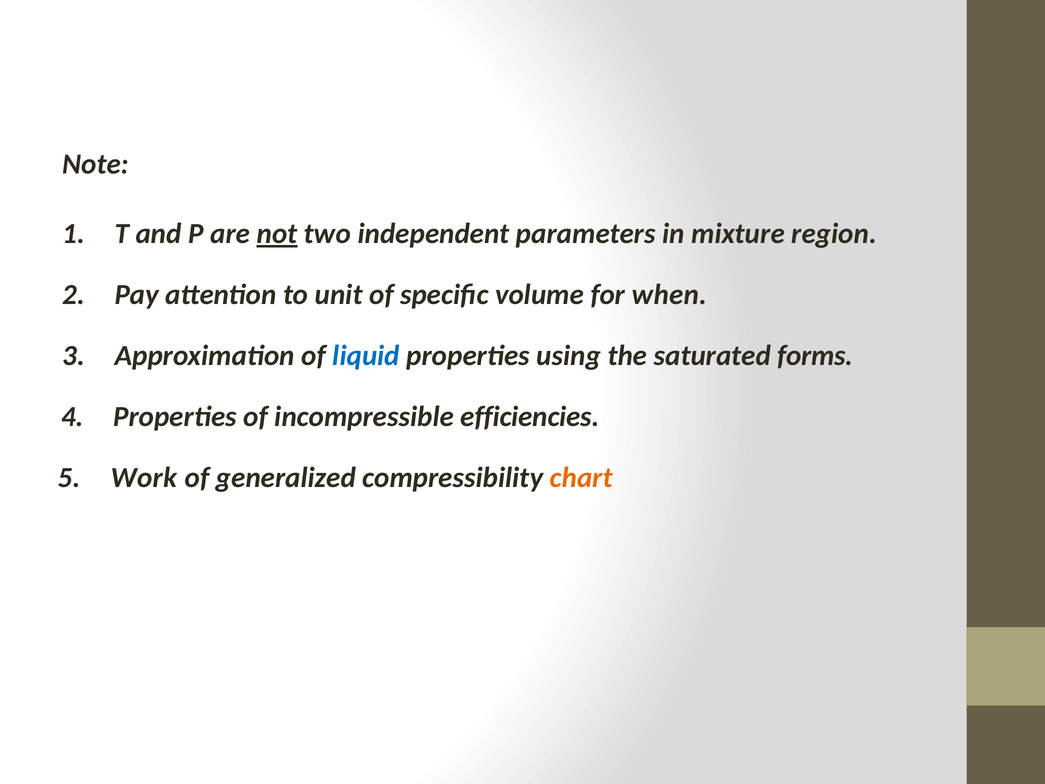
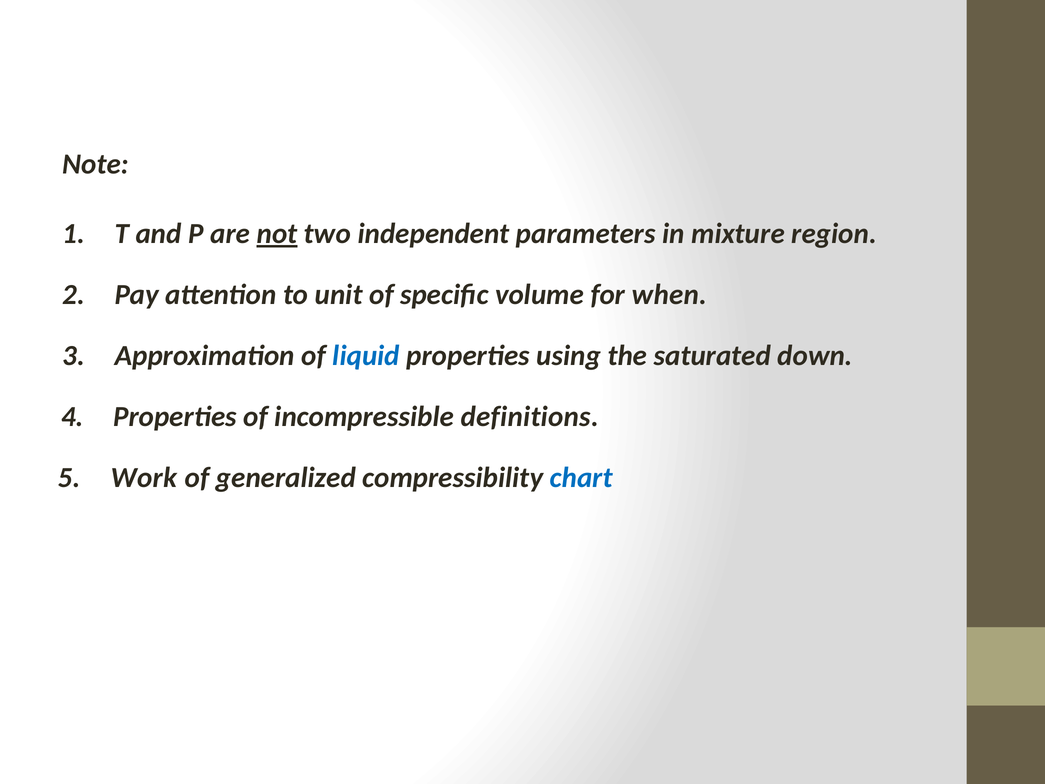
forms: forms -> down
efficiencies: efficiencies -> definitions
chart colour: orange -> blue
